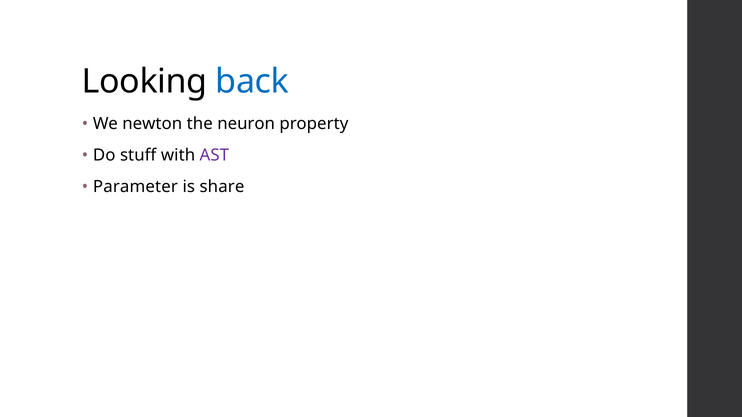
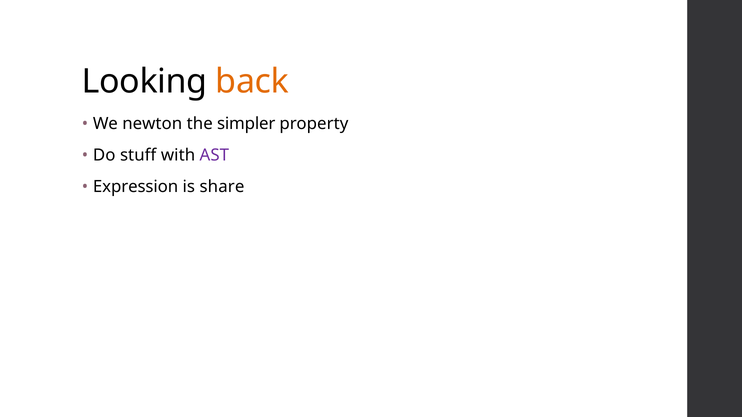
back colour: blue -> orange
neuron: neuron -> simpler
Parameter: Parameter -> Expression
